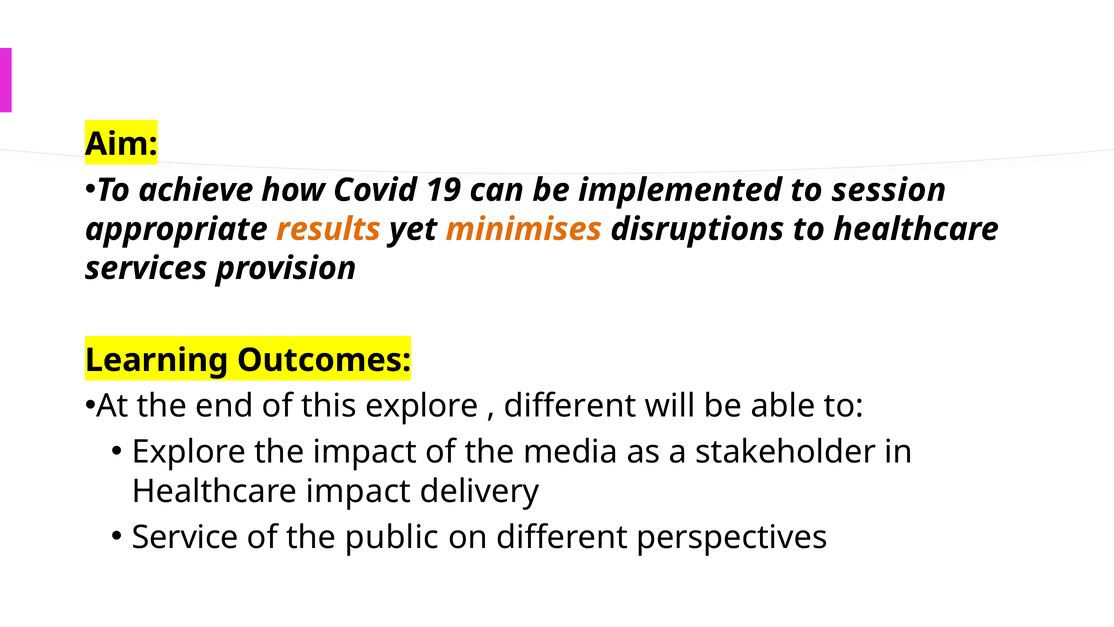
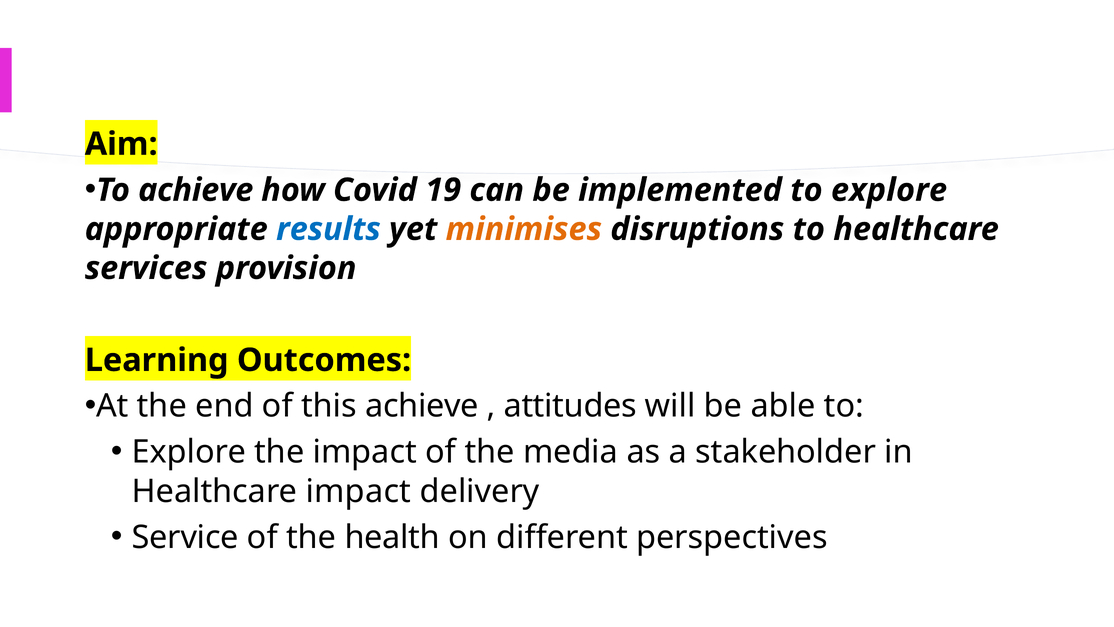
to session: session -> explore
results colour: orange -> blue
this explore: explore -> achieve
different at (570, 406): different -> attitudes
public: public -> health
